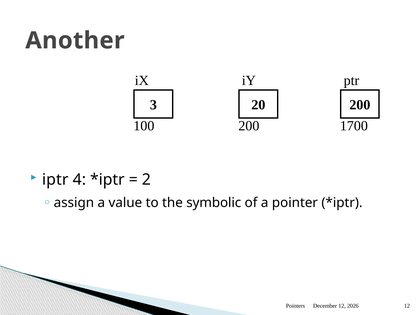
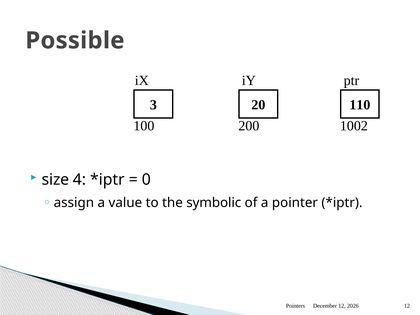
Another: Another -> Possible
20 200: 200 -> 110
1700: 1700 -> 1002
iptr: iptr -> size
2: 2 -> 0
